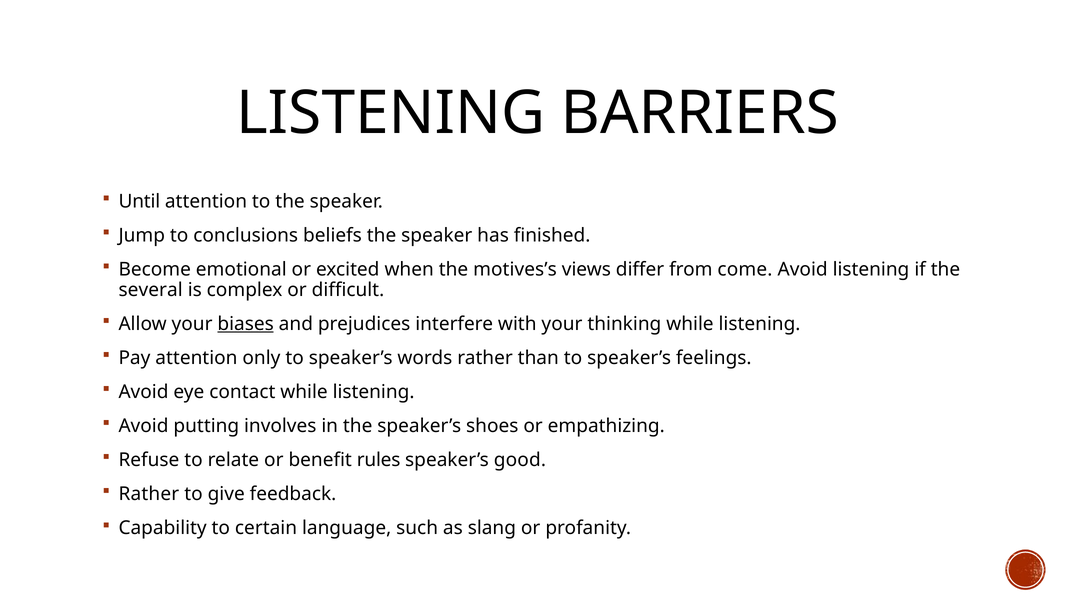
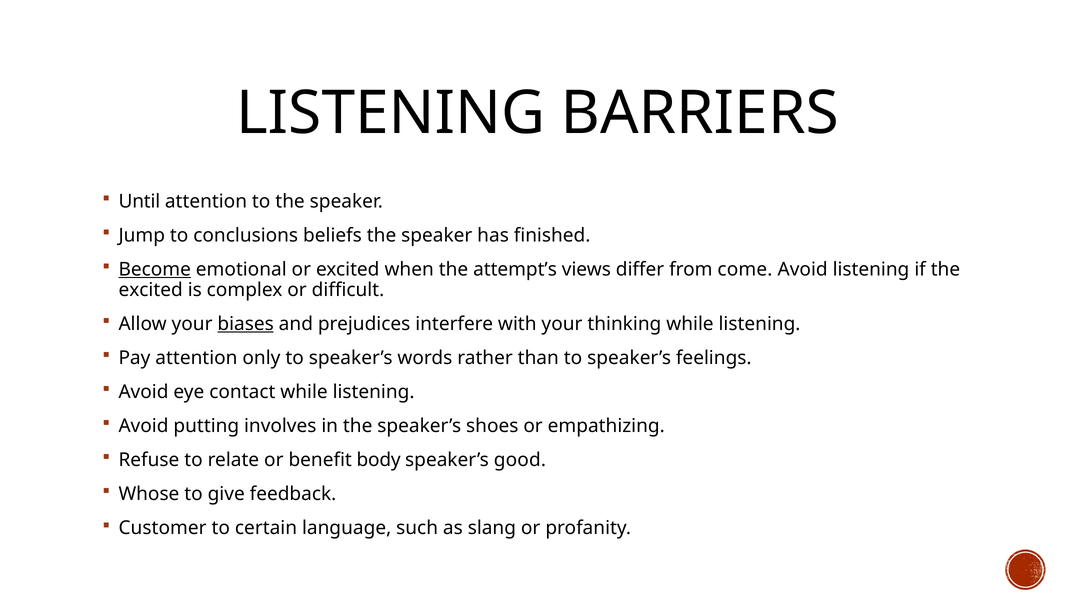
Become underline: none -> present
motives’s: motives’s -> attempt’s
several at (151, 290): several -> excited
rules: rules -> body
Rather at (149, 494): Rather -> Whose
Capability: Capability -> Customer
